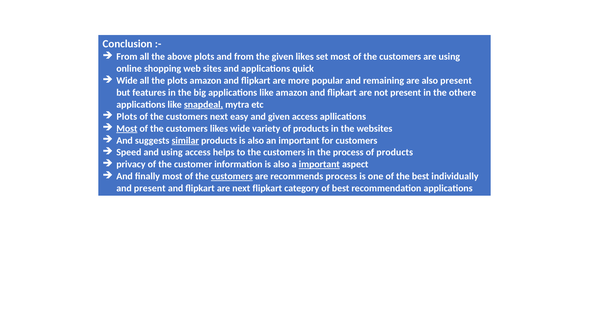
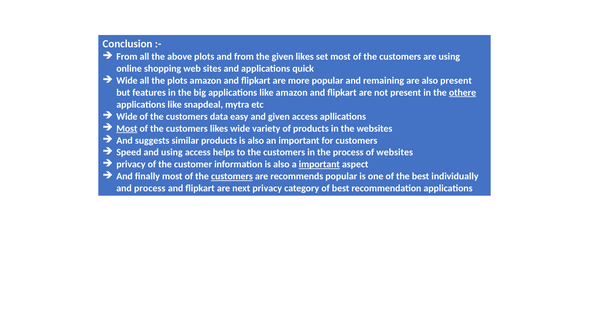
othere underline: none -> present
snapdeal underline: present -> none
Plots at (127, 117): Plots -> Wide
customers next: next -> data
similar underline: present -> none
process of products: products -> websites
recommends process: process -> popular
and present: present -> process
next flipkart: flipkart -> privacy
